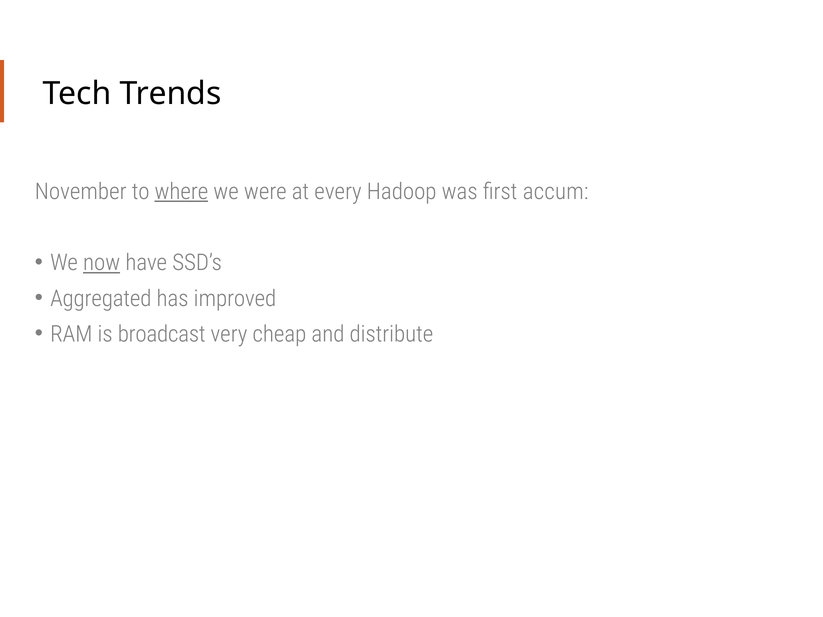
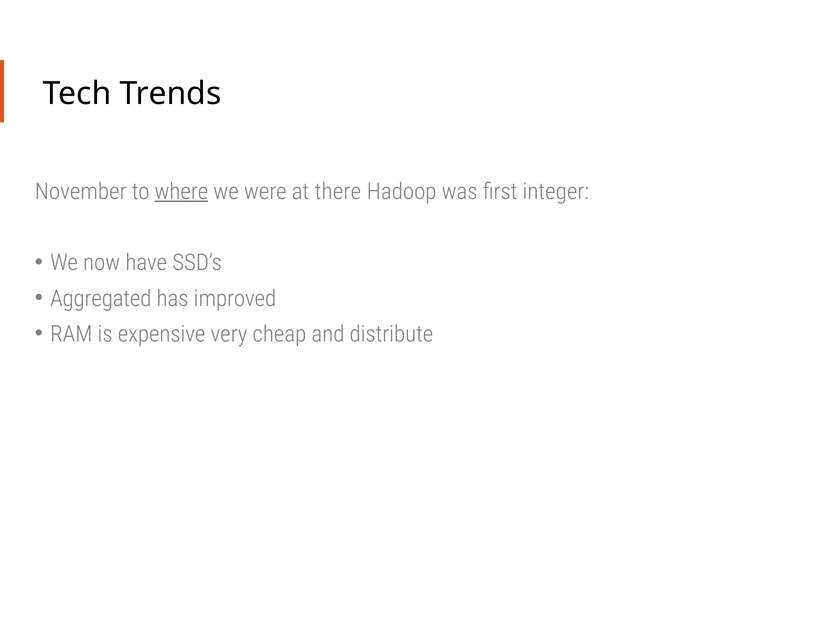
every: every -> there
accum: accum -> integer
now underline: present -> none
broadcast: broadcast -> expensive
